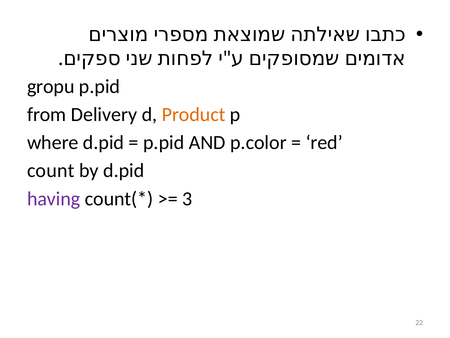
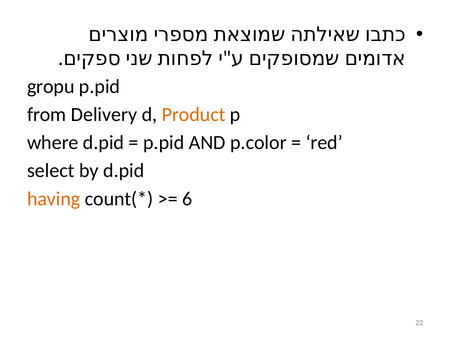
count: count -> select
having colour: purple -> orange
3: 3 -> 6
